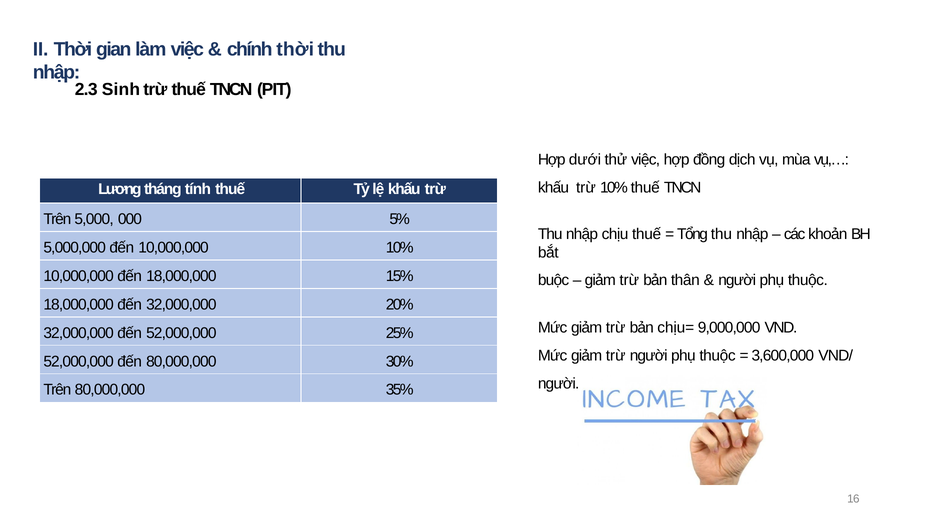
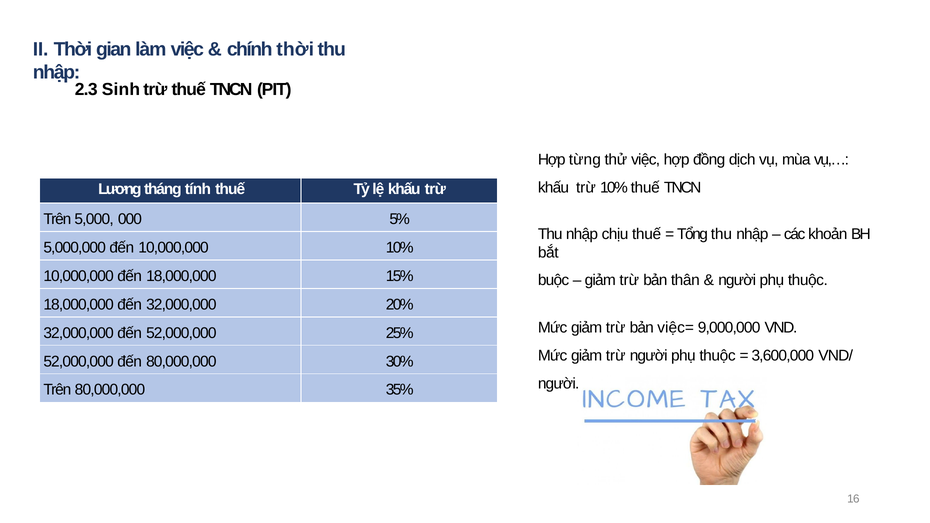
dưới: dưới -> từng
chịu=: chịu= -> việc=
